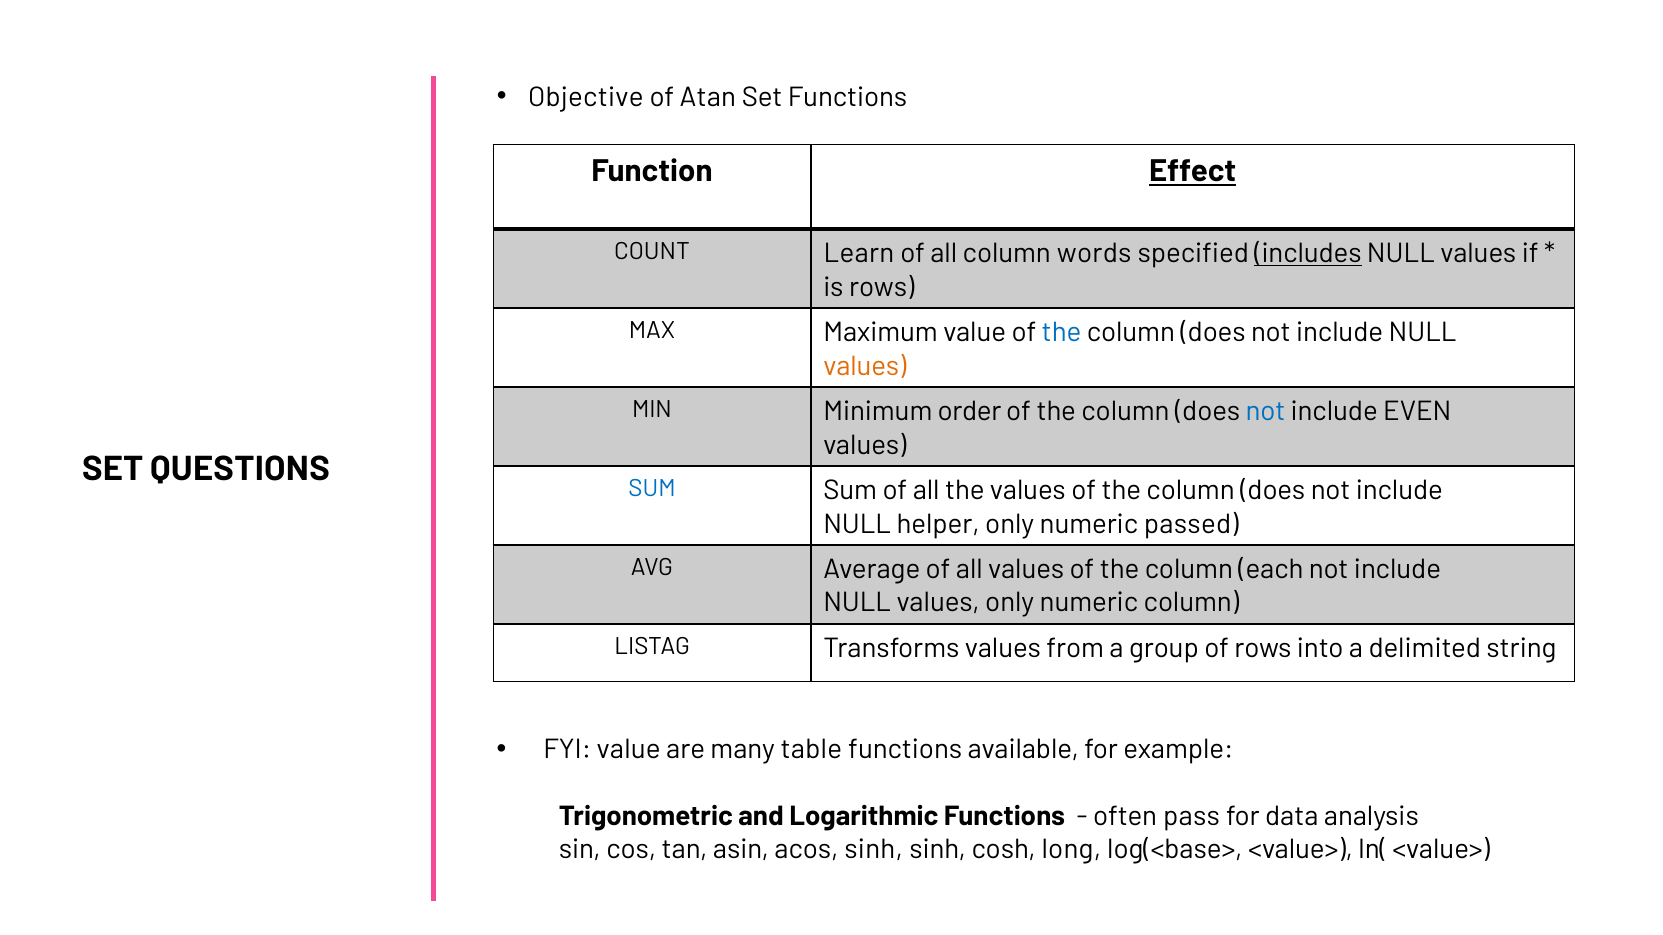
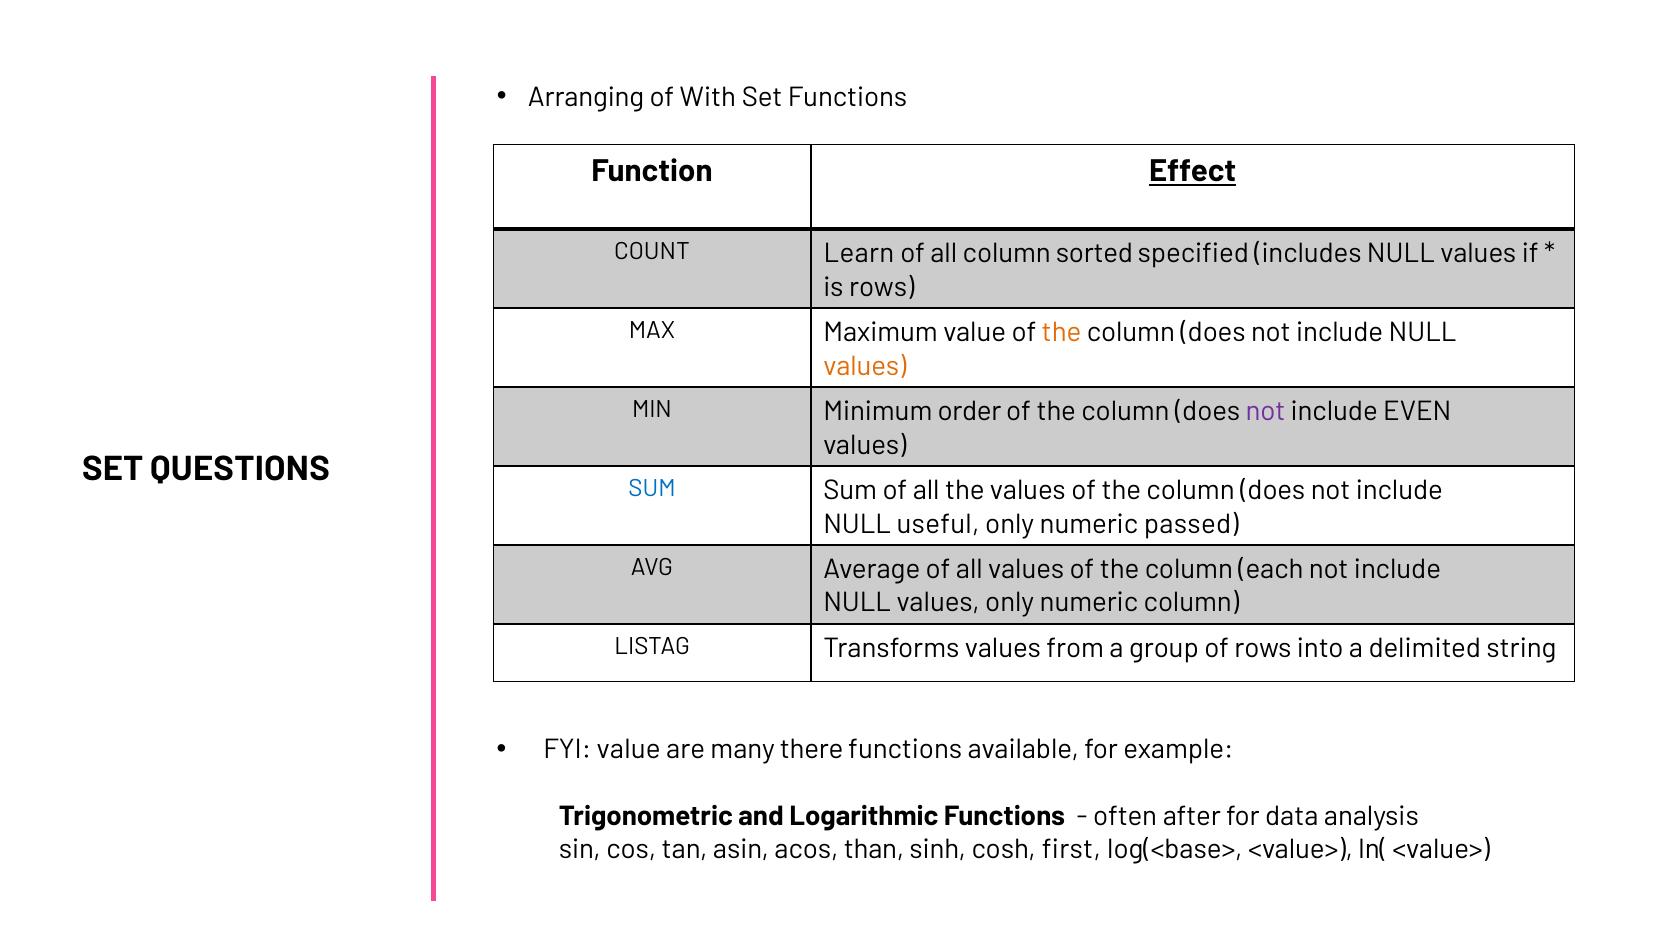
Objective: Objective -> Arranging
Atan: Atan -> With
words: words -> sorted
includes underline: present -> none
the at (1062, 333) colour: blue -> orange
not at (1266, 412) colour: blue -> purple
helper: helper -> useful
table: table -> there
pass: pass -> after
acos sinh: sinh -> than
long: long -> first
